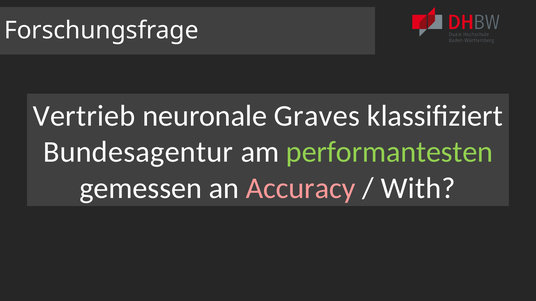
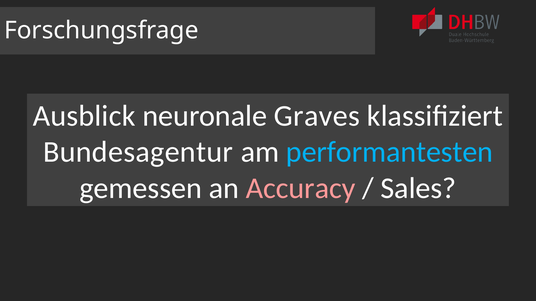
Vertrieb: Vertrieb -> Ausblick
performantesten colour: light green -> light blue
With: With -> Sales
